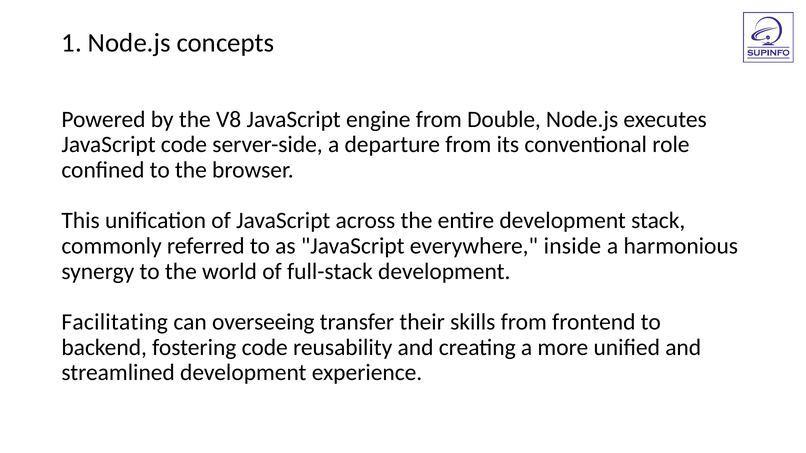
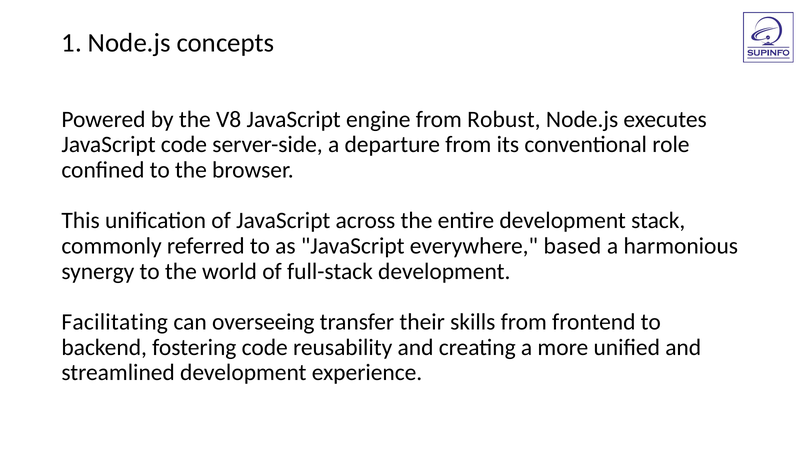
Double: Double -> Robust
inside: inside -> based
